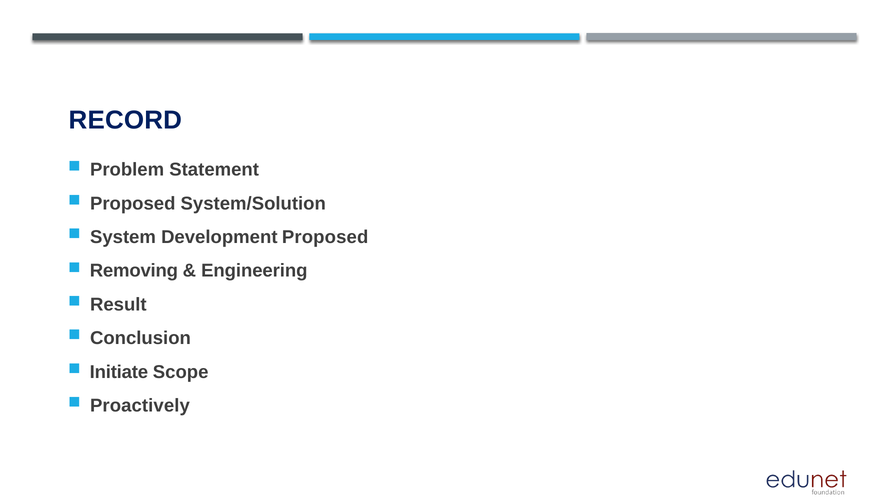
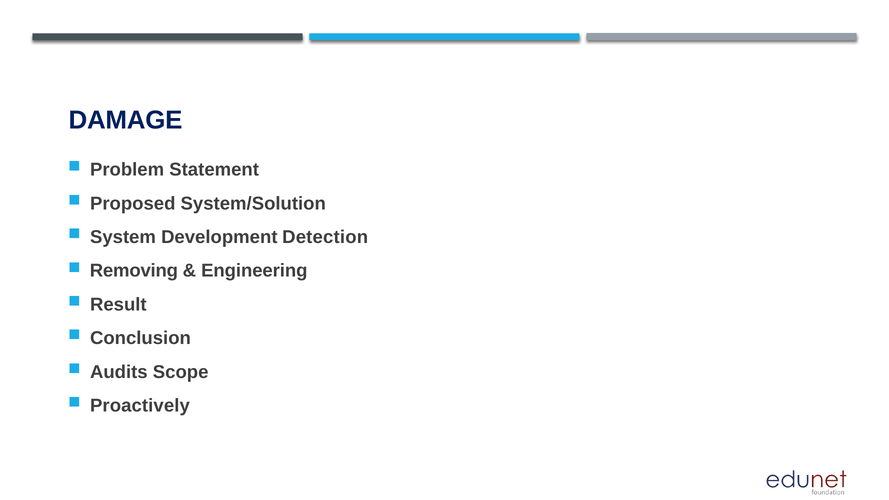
RECORD: RECORD -> DAMAGE
Development Proposed: Proposed -> Detection
Initiate: Initiate -> Audits
